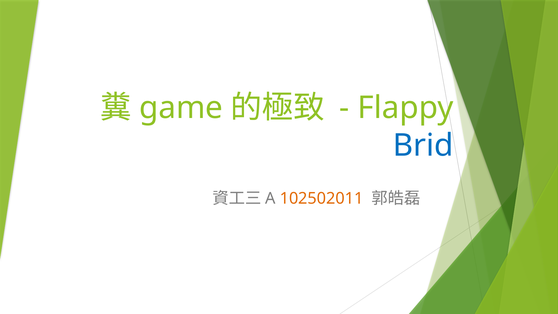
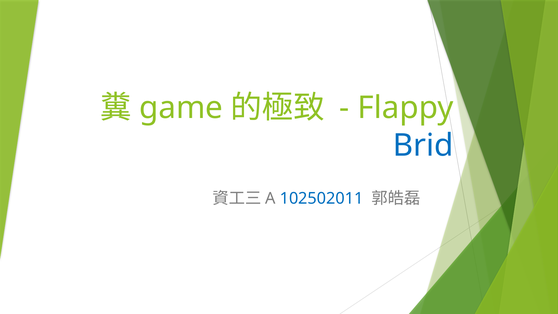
102502011 colour: orange -> blue
